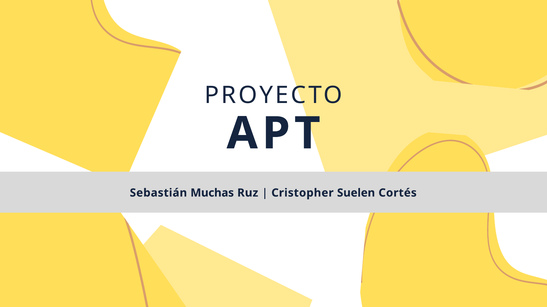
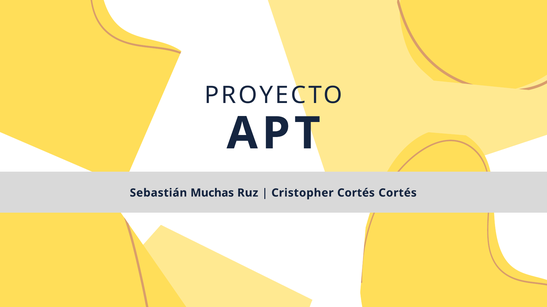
Cristopher Suelen: Suelen -> Cortés
